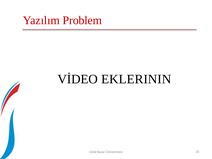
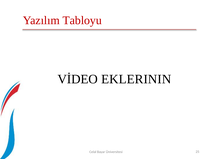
Problem: Problem -> Tabloyu
